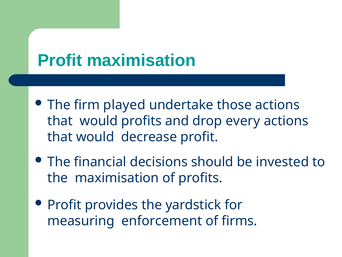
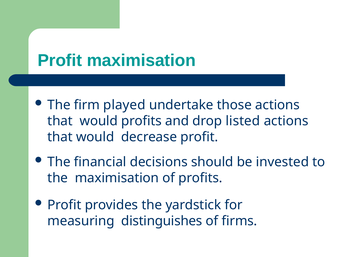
every: every -> listed
enforcement: enforcement -> distinguishes
